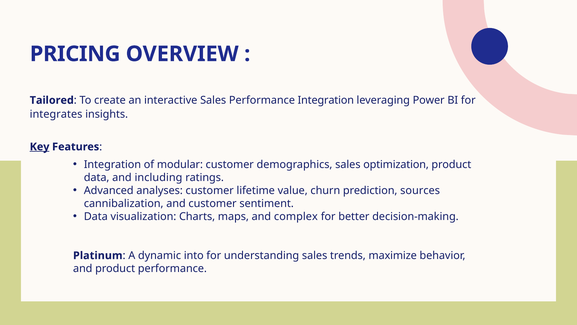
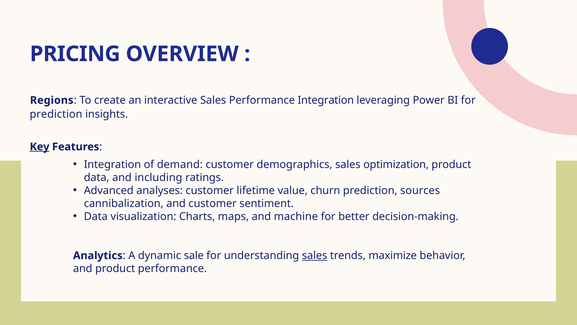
Tailored: Tailored -> Regions
integrates at (56, 114): integrates -> prediction
modular: modular -> demand
complex: complex -> machine
Platinum: Platinum -> Analytics
into: into -> sale
sales at (315, 255) underline: none -> present
